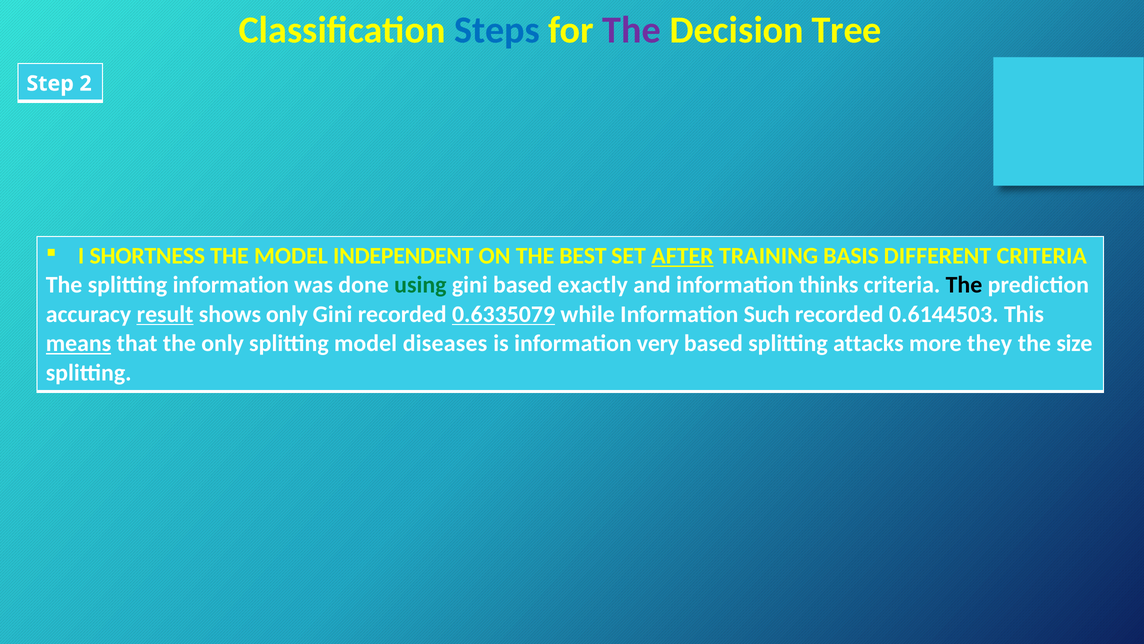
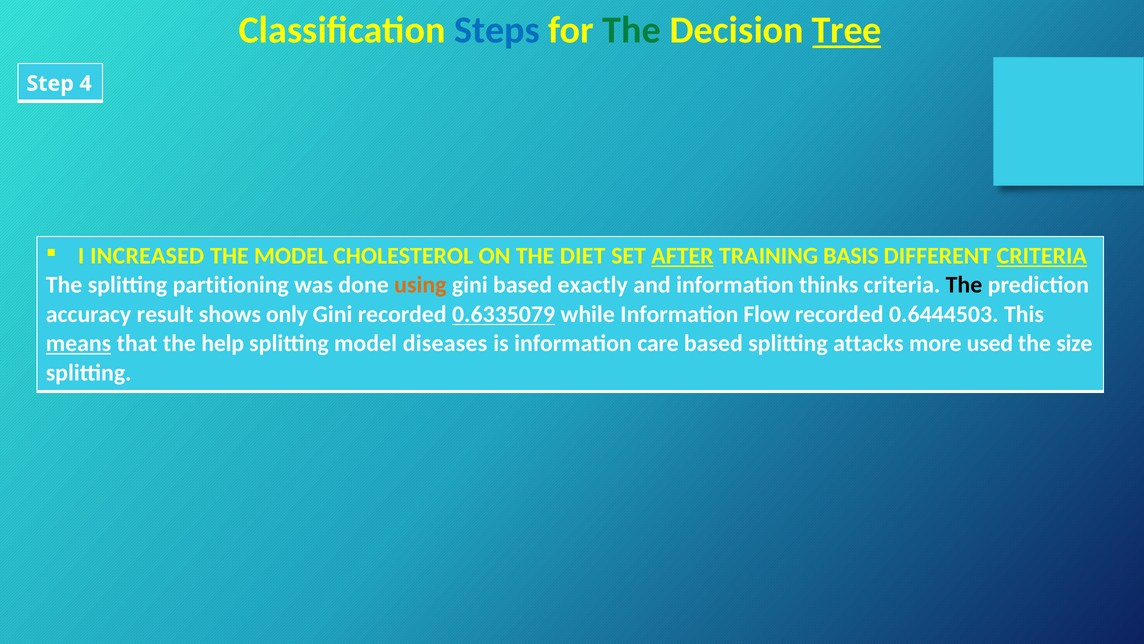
The at (632, 30) colour: purple -> green
Tree underline: none -> present
2: 2 -> 4
SHORTNESS: SHORTNESS -> INCREASED
INDEPENDENT: INDEPENDENT -> CHOLESTEROL
BEST: BEST -> DIET
CRITERIA at (1042, 256) underline: none -> present
splitting information: information -> partitioning
using colour: green -> orange
result underline: present -> none
Such: Such -> Flow
0.6144503: 0.6144503 -> 0.6444503
the only: only -> help
very: very -> care
they: they -> used
